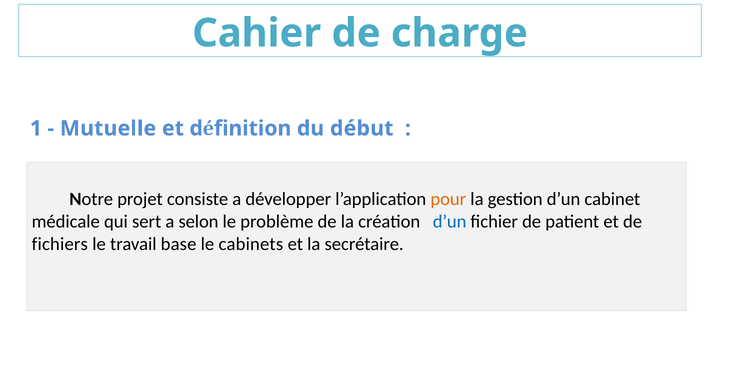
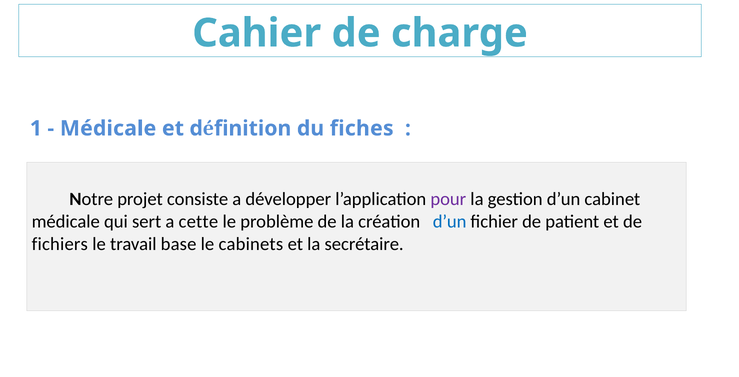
Mutuelle at (108, 128): Mutuelle -> Médicale
début: début -> fiches
pour colour: orange -> purple
selon: selon -> cette
